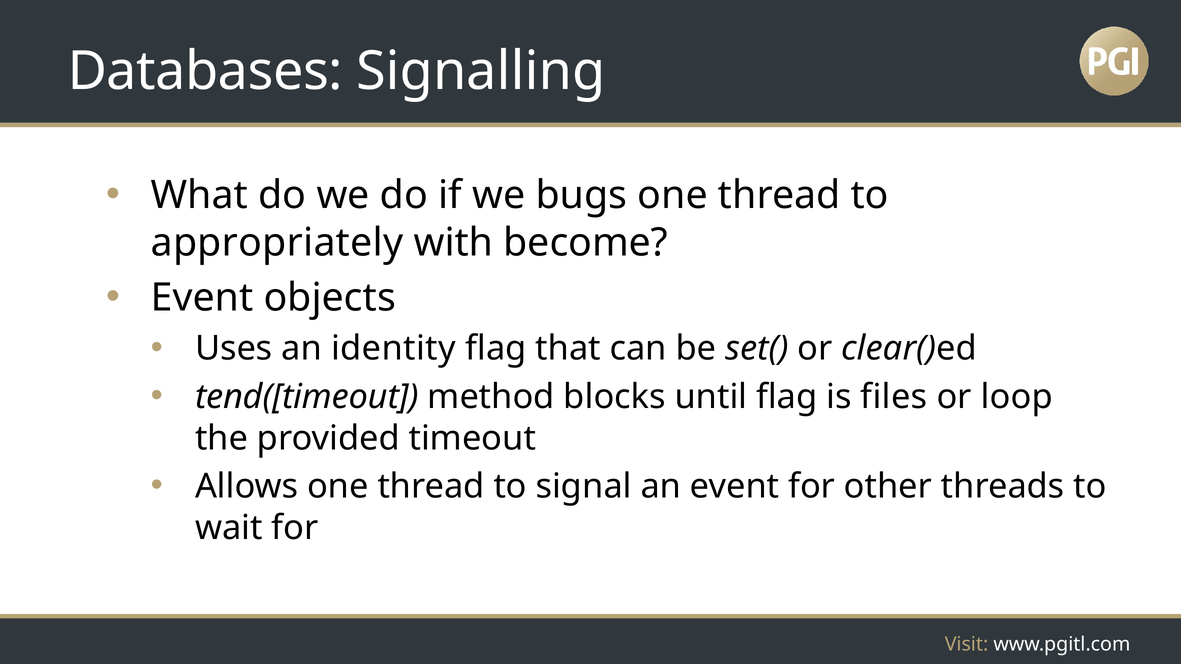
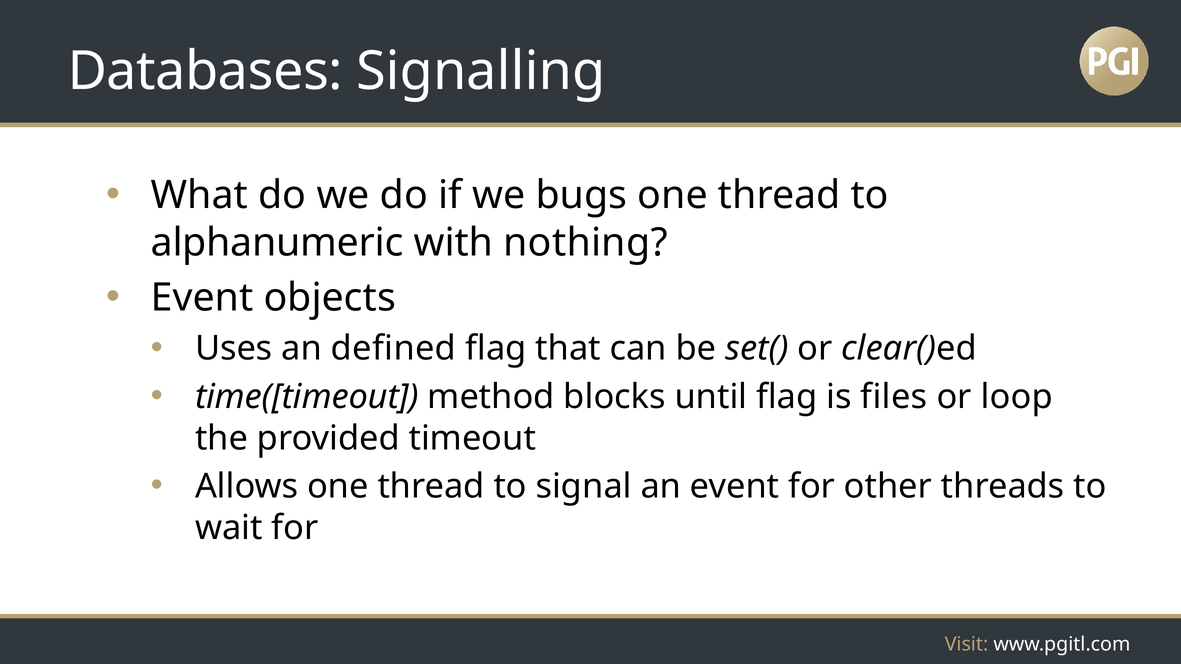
appropriately: appropriately -> alphanumeric
become: become -> nothing
identity: identity -> defined
tend([timeout: tend([timeout -> time([timeout
